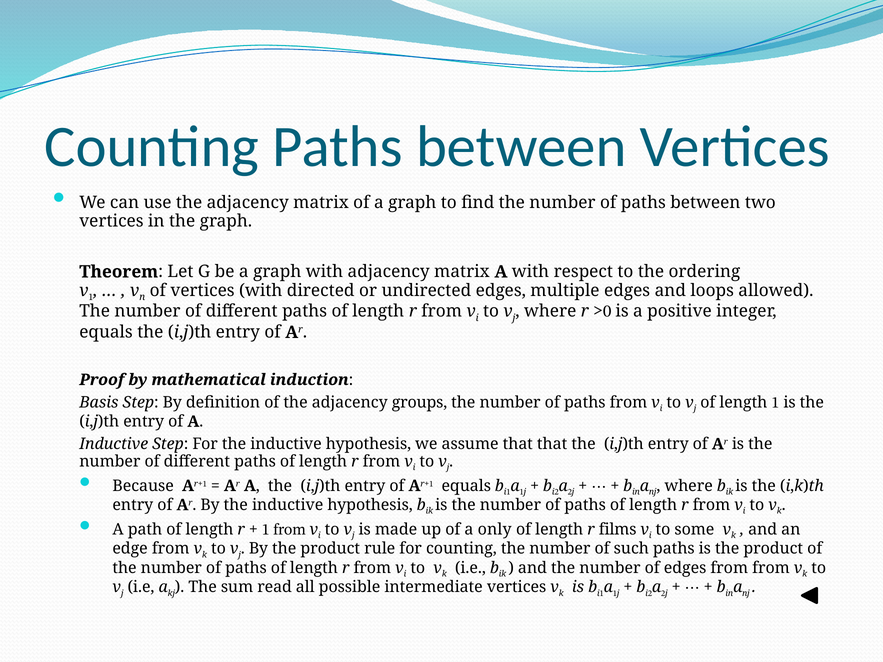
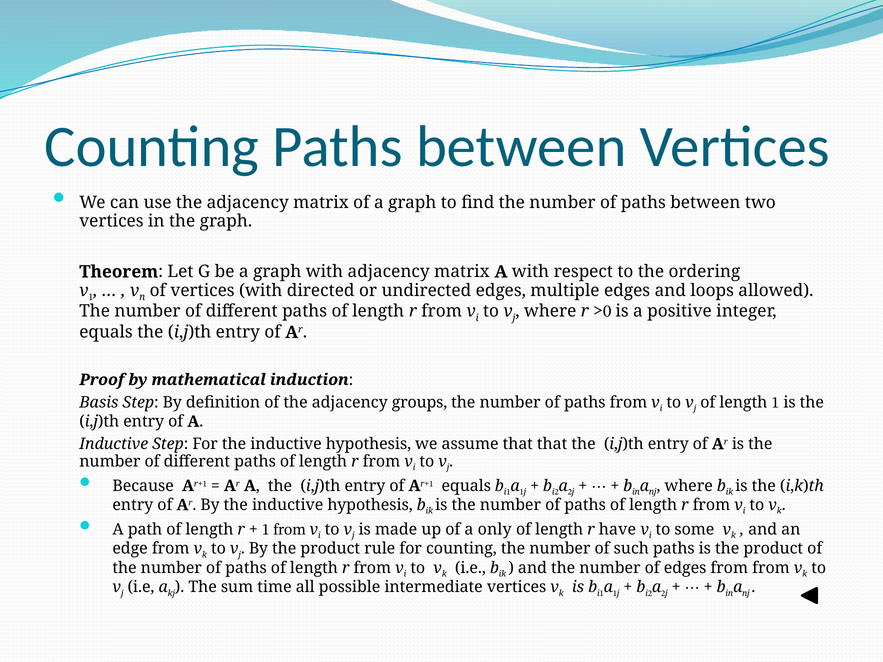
films: films -> have
read: read -> time
